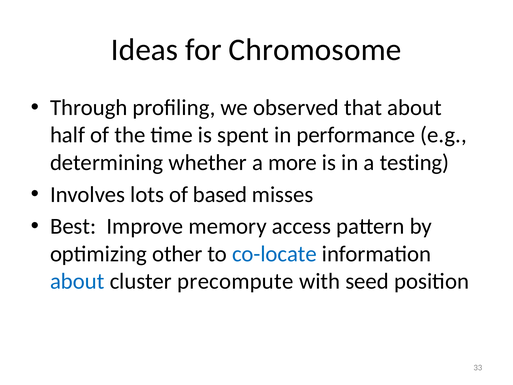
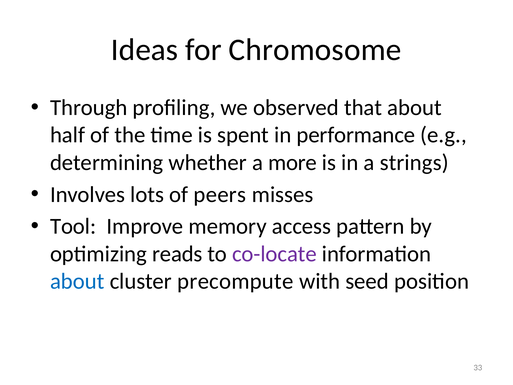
testing: testing -> strings
based: based -> peers
Best: Best -> Tool
other: other -> reads
co-locate colour: blue -> purple
